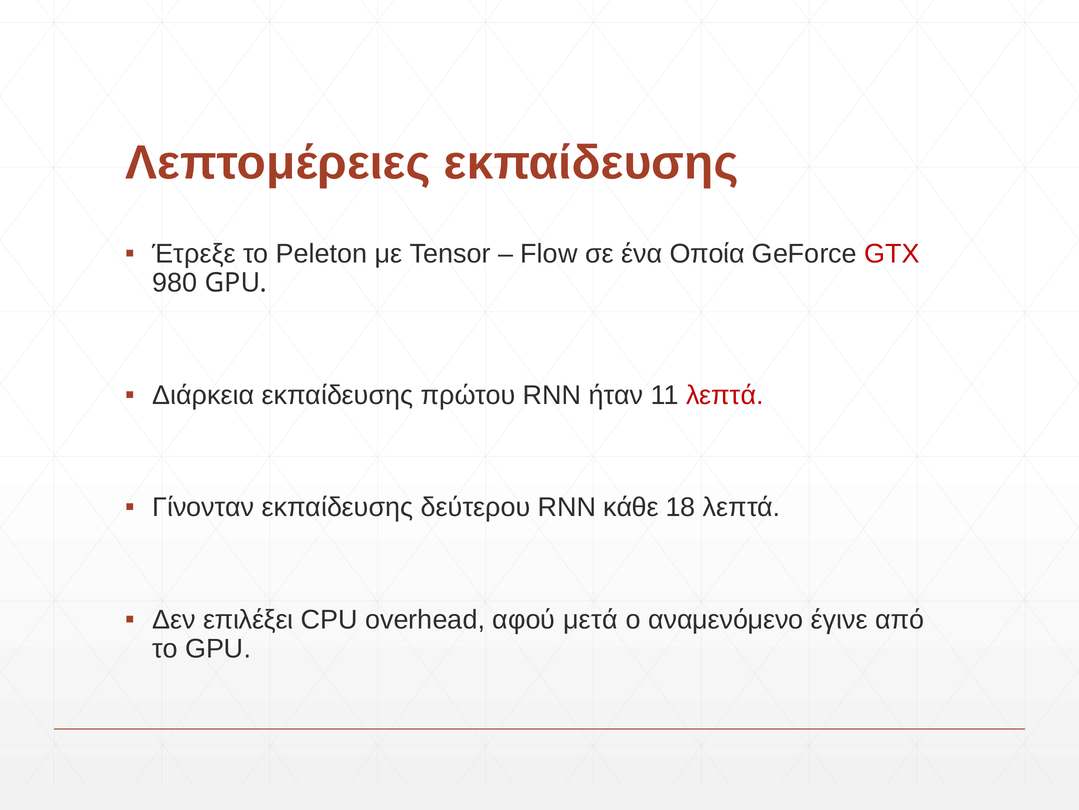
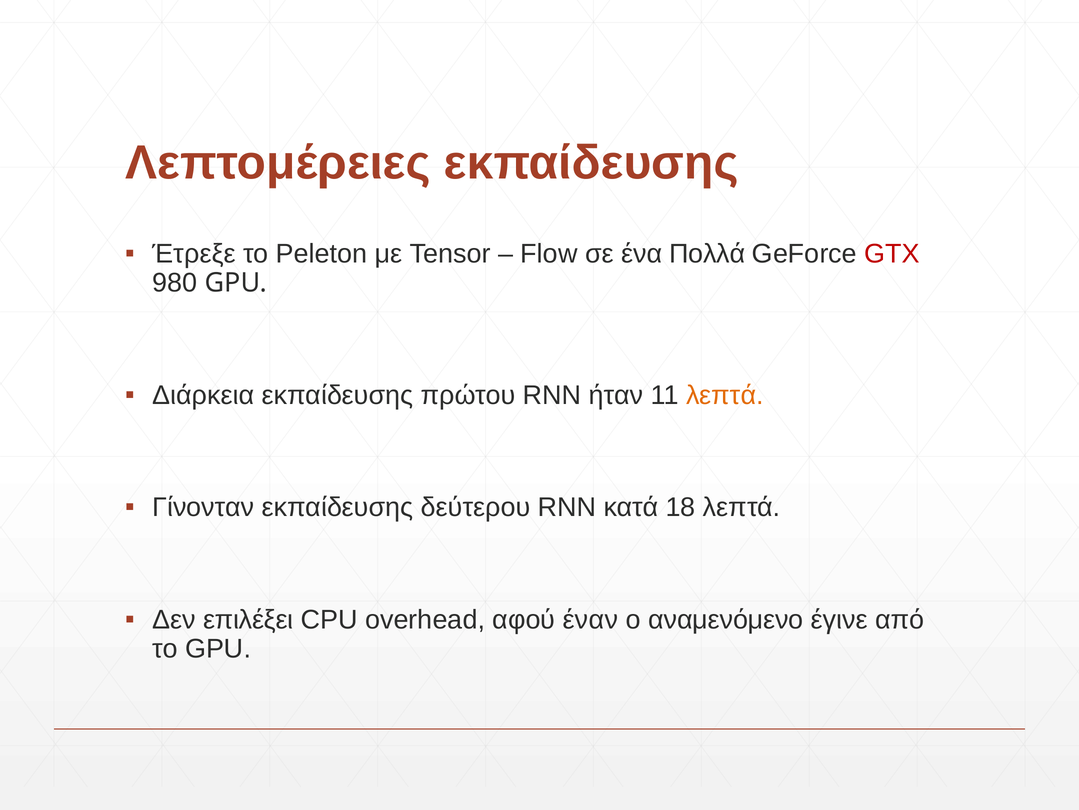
Οποία: Οποία -> Πολλά
λεπτά at (725, 395) colour: red -> orange
κάθε: κάθε -> κατά
μετά: μετά -> έναν
